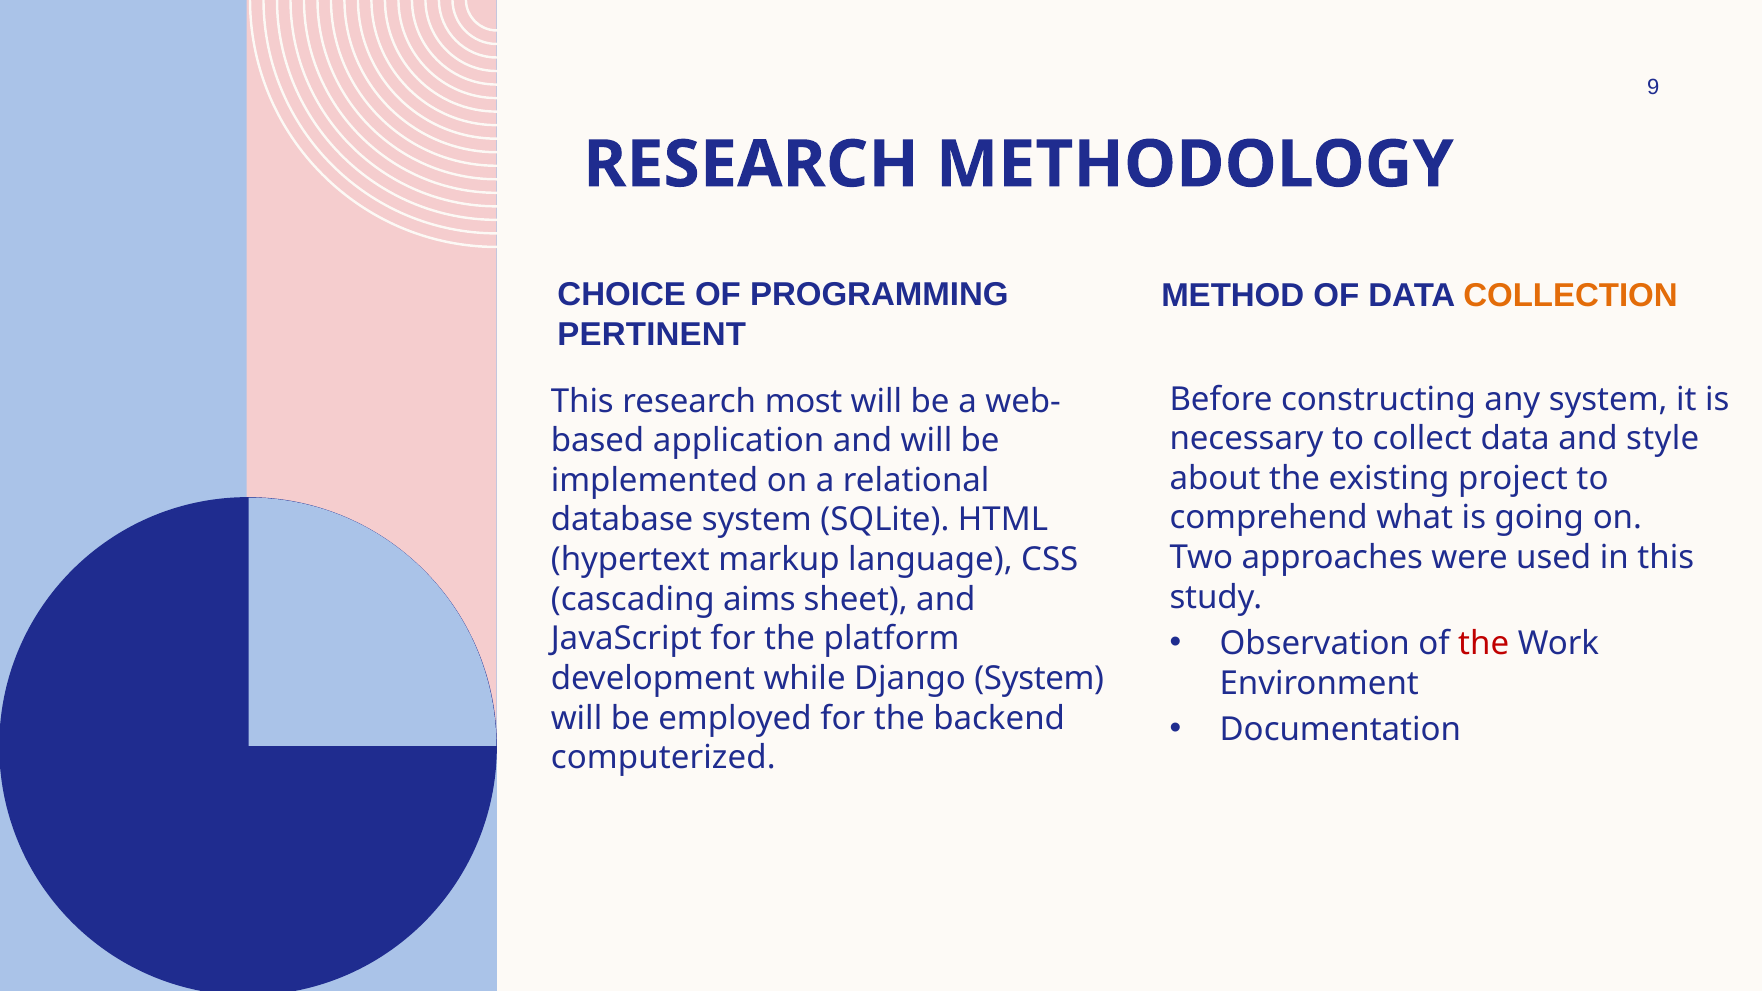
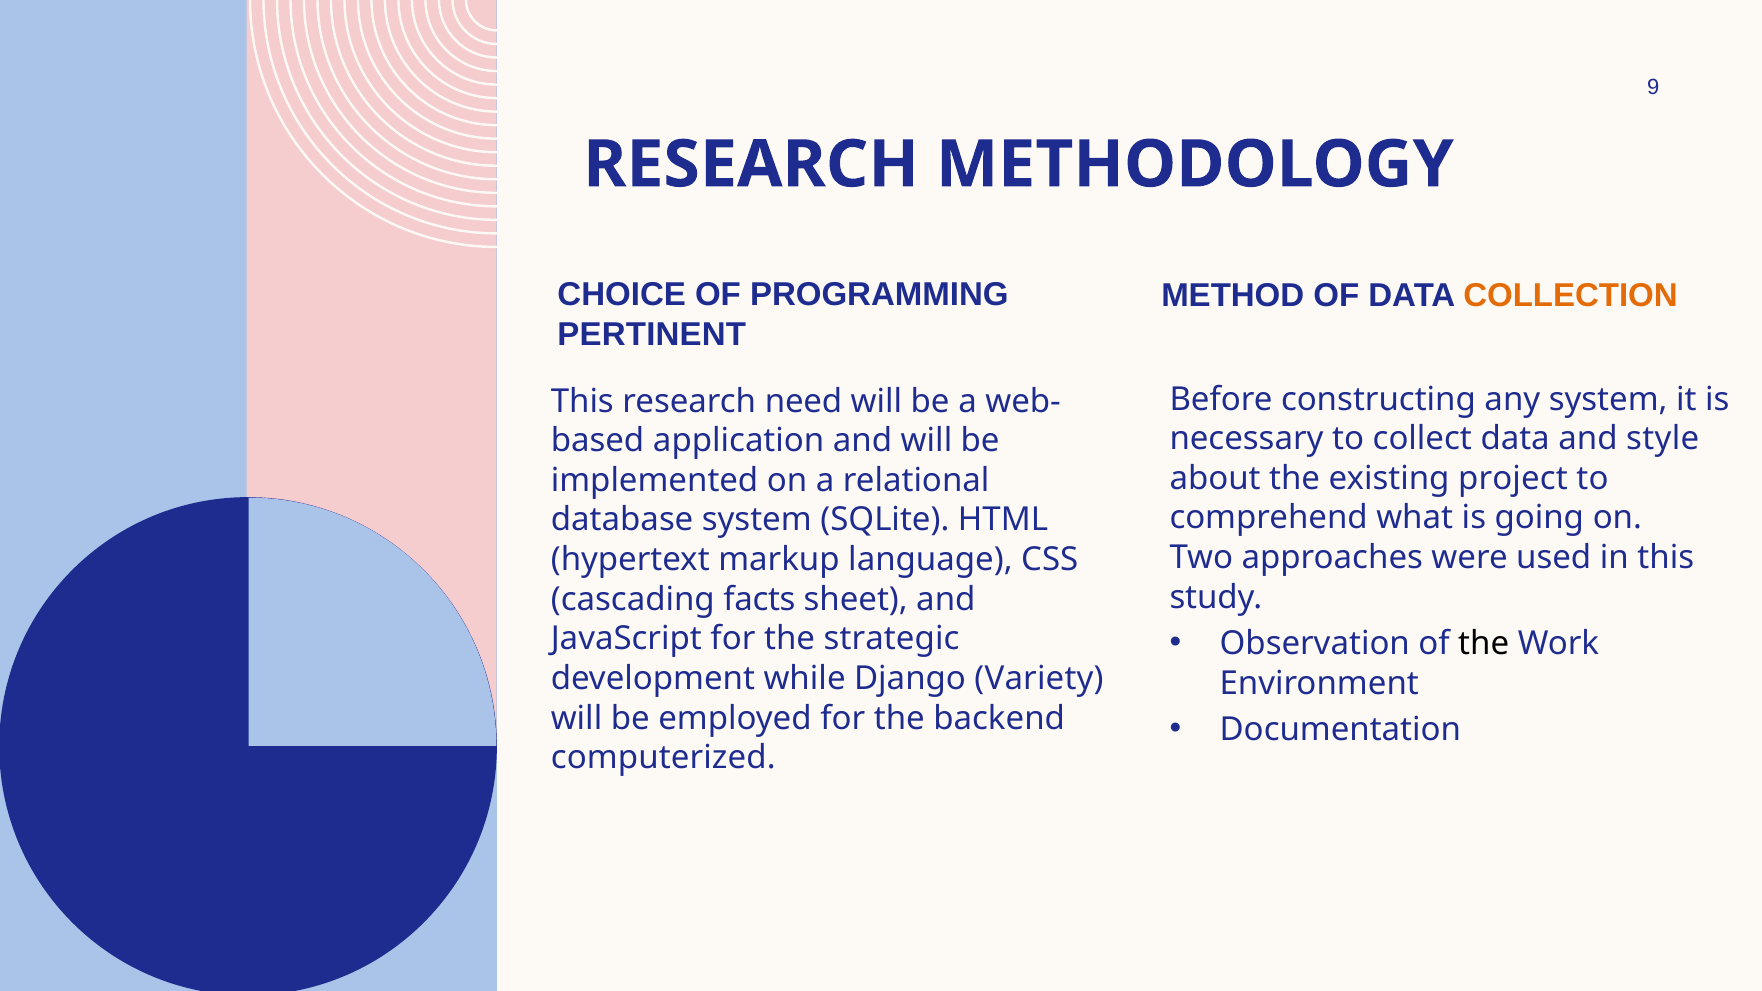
most: most -> need
aims: aims -> facts
the at (1484, 644) colour: red -> black
platform: platform -> strategic
Django System: System -> Variety
